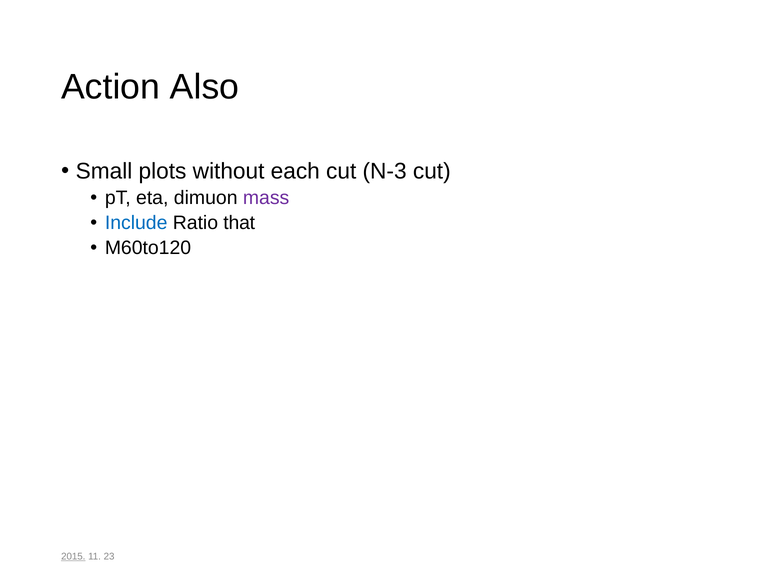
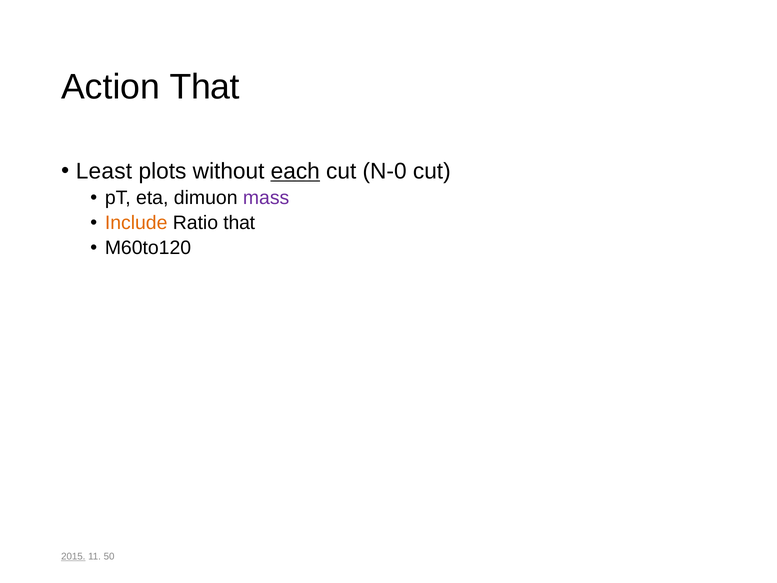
Action Also: Also -> That
Small: Small -> Least
each underline: none -> present
N-3: N-3 -> N-0
Include colour: blue -> orange
23: 23 -> 50
